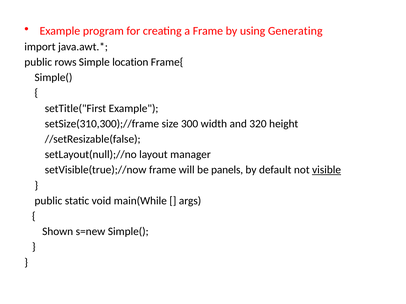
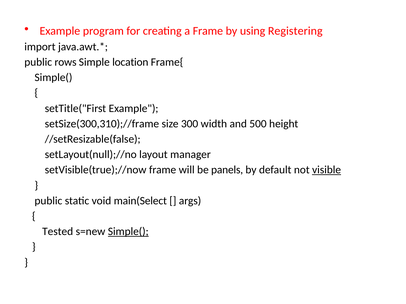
Generating: Generating -> Registering
setSize(310,300);//frame: setSize(310,300);//frame -> setSize(300,310);//frame
320: 320 -> 500
main(While: main(While -> main(Select
Shown: Shown -> Tested
Simple( at (128, 232) underline: none -> present
